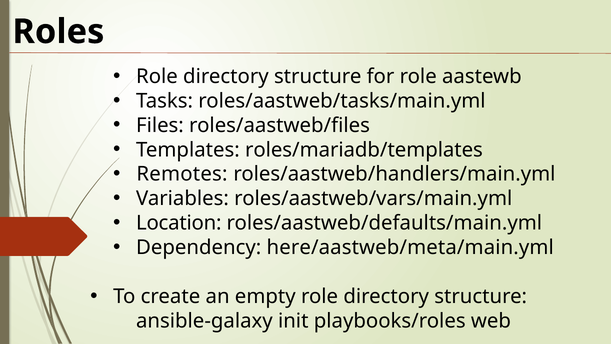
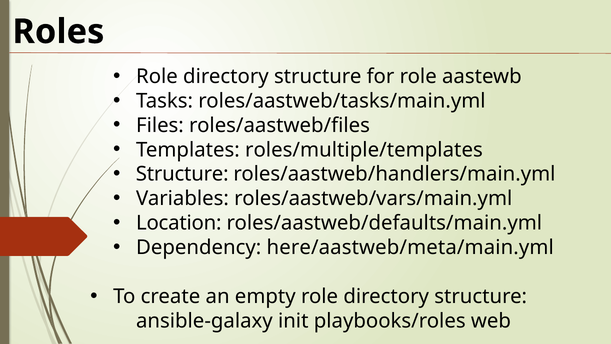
roles/mariadb/templates: roles/mariadb/templates -> roles/multiple/templates
Remotes at (182, 174): Remotes -> Structure
